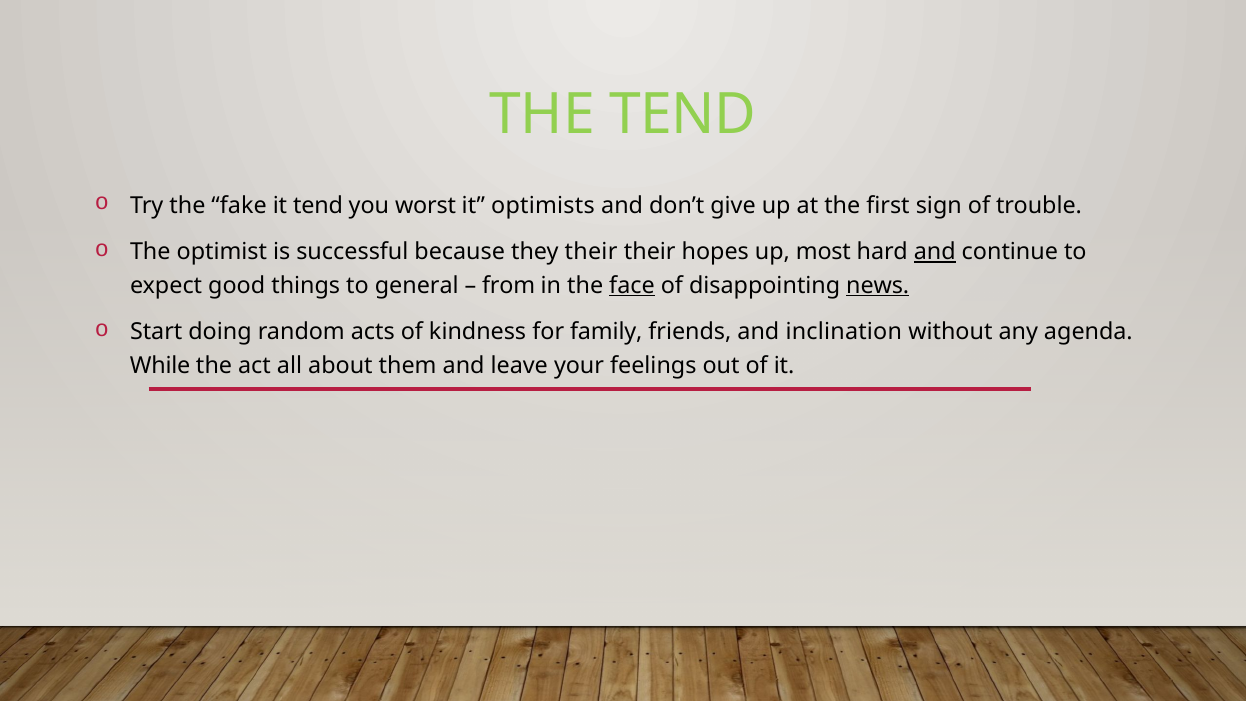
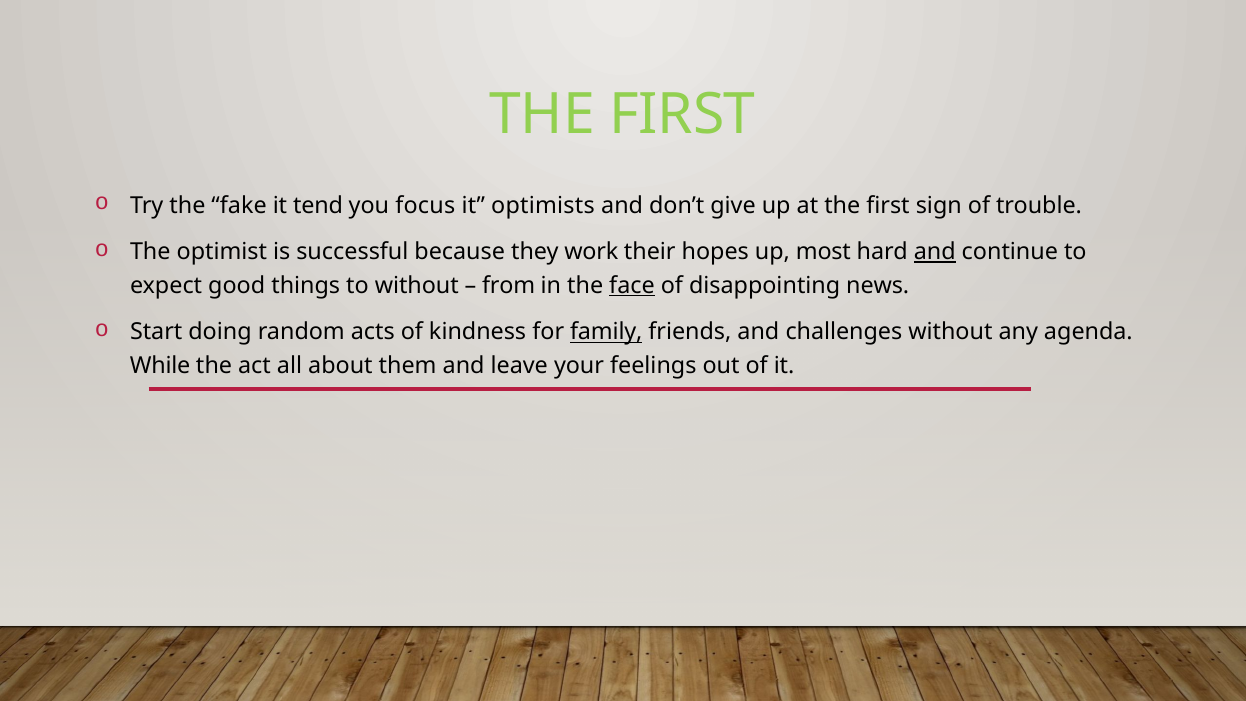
TEND at (683, 114): TEND -> FIRST
worst: worst -> focus
they their: their -> work
to general: general -> without
news underline: present -> none
family underline: none -> present
inclination: inclination -> challenges
